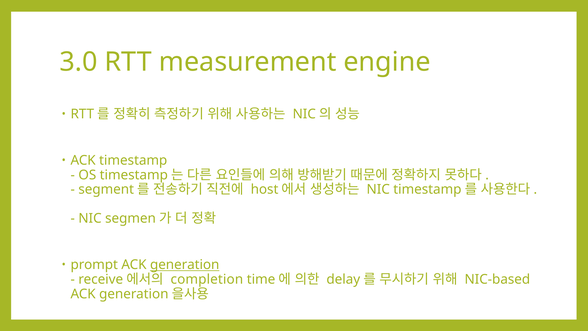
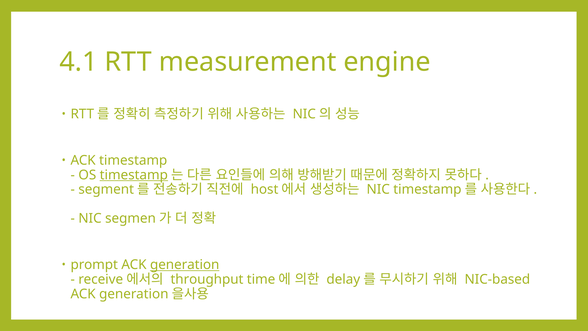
3.0: 3.0 -> 4.1
timestamp at (134, 175) underline: none -> present
completion: completion -> throughput
